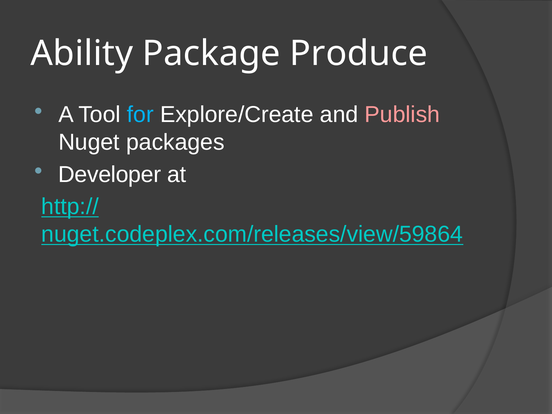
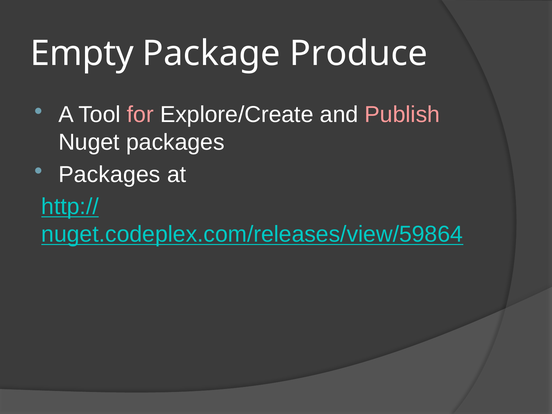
Ability: Ability -> Empty
for colour: light blue -> pink
Developer at (110, 175): Developer -> Packages
